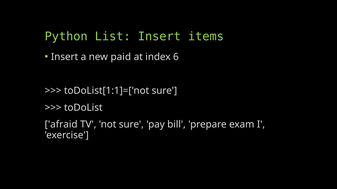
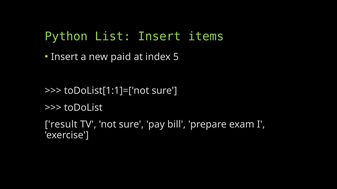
6: 6 -> 5
afraid: afraid -> result
